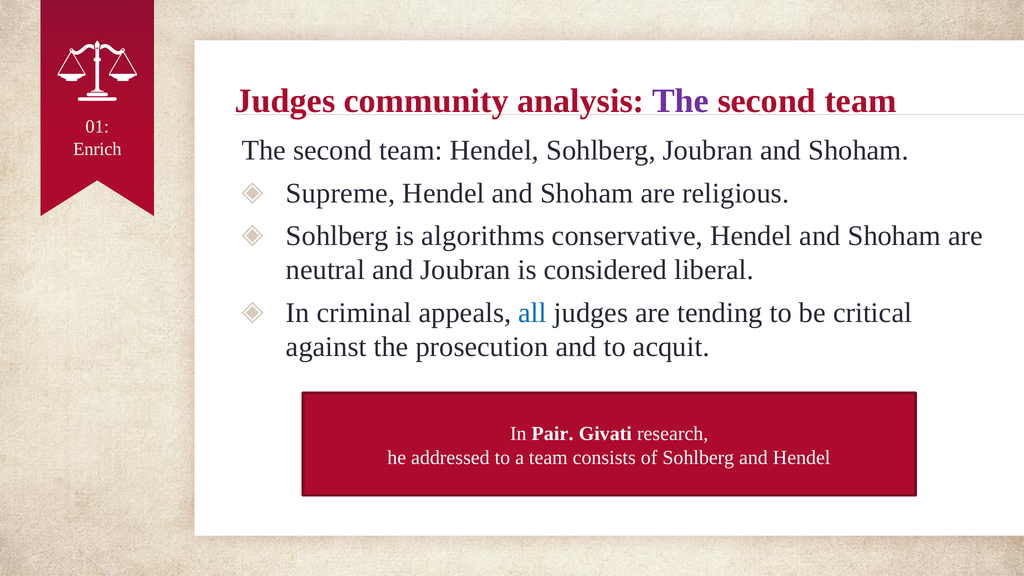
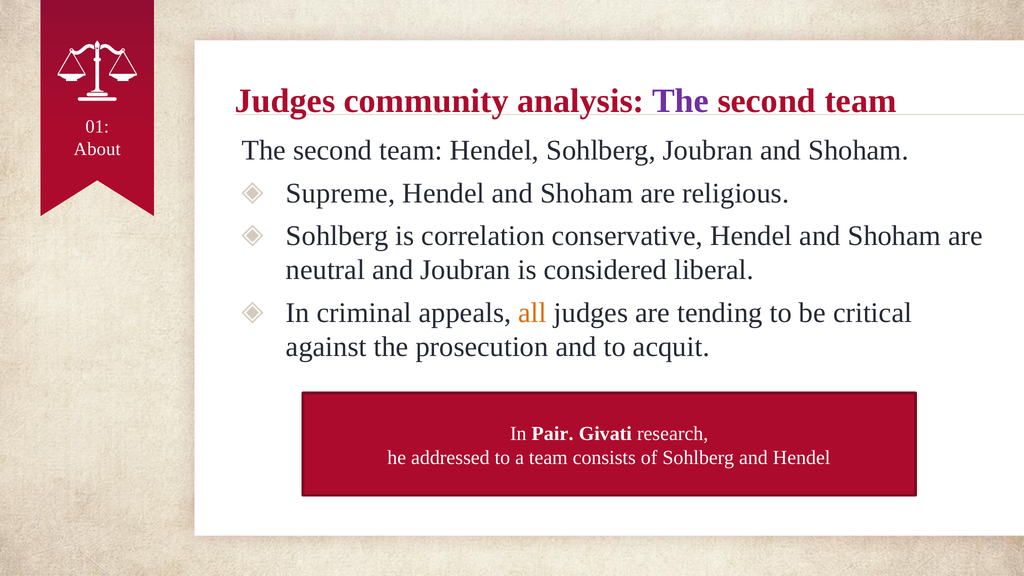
Enrich: Enrich -> About
algorithms: algorithms -> correlation
all colour: blue -> orange
